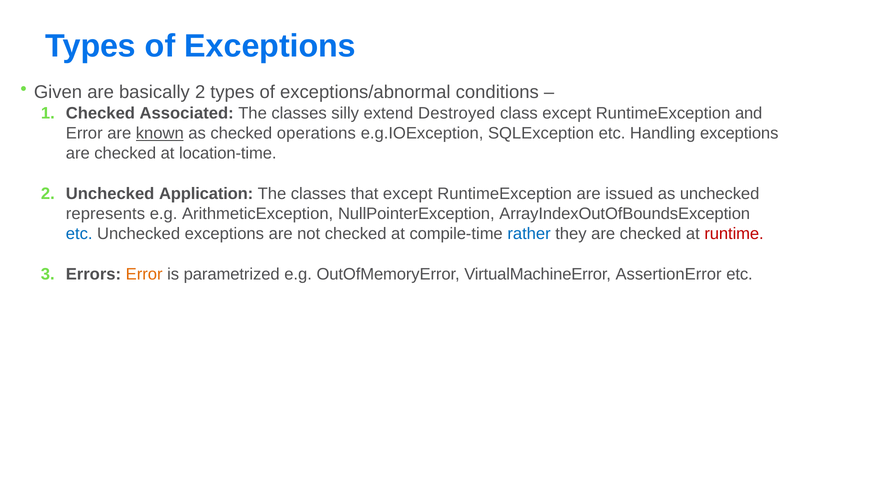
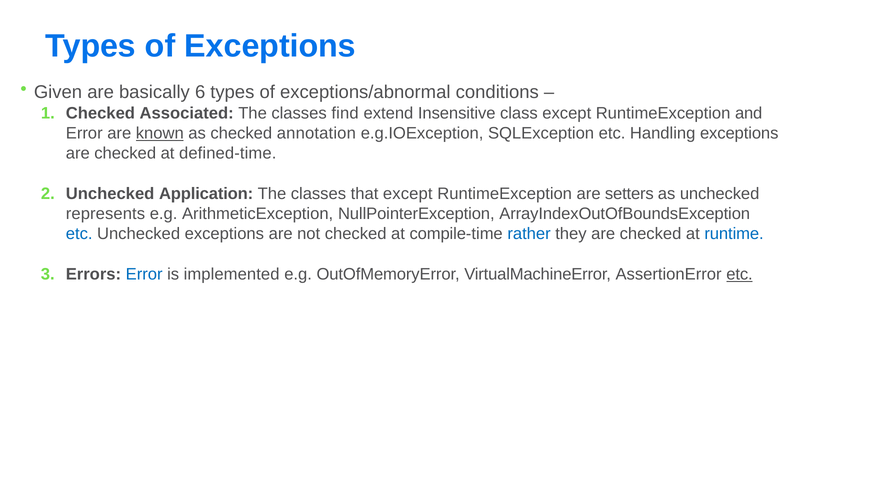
basically 2: 2 -> 6
silly: silly -> find
Destroyed: Destroyed -> Insensitive
operations: operations -> annotation
location-time: location-time -> defined-time
issued: issued -> setters
runtime colour: red -> blue
Error at (144, 275) colour: orange -> blue
parametrized: parametrized -> implemented
etc at (740, 275) underline: none -> present
